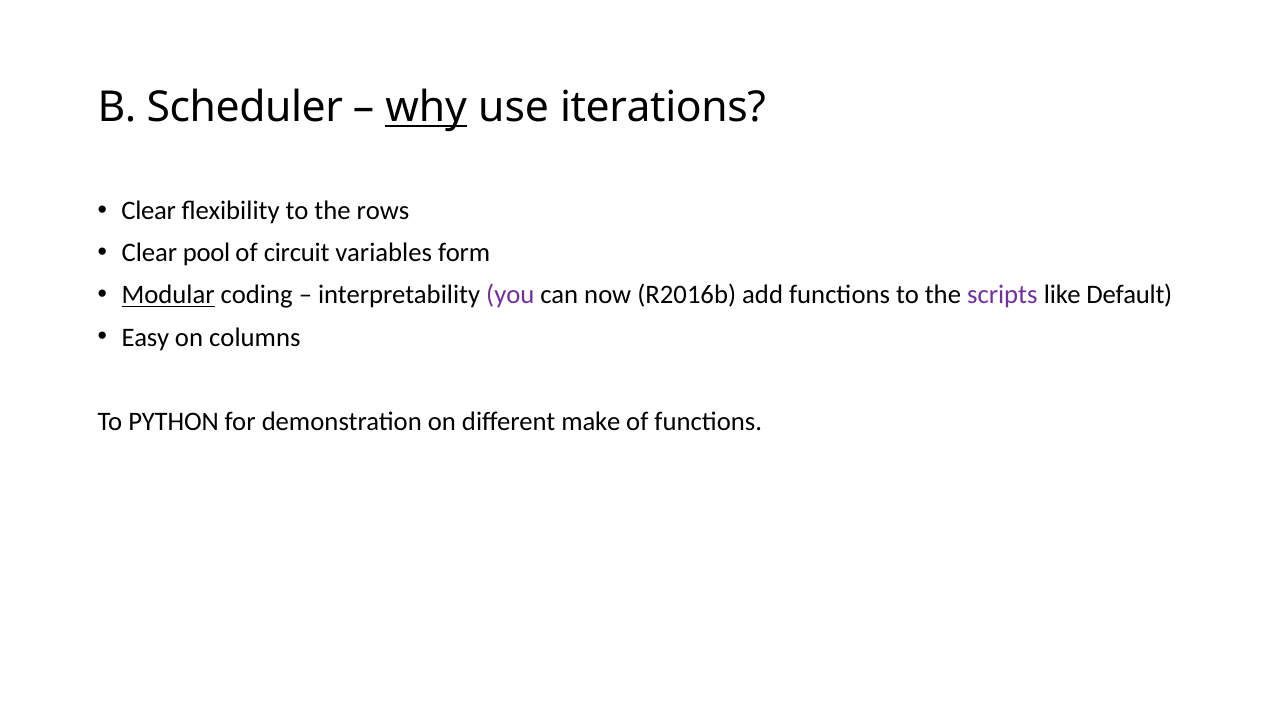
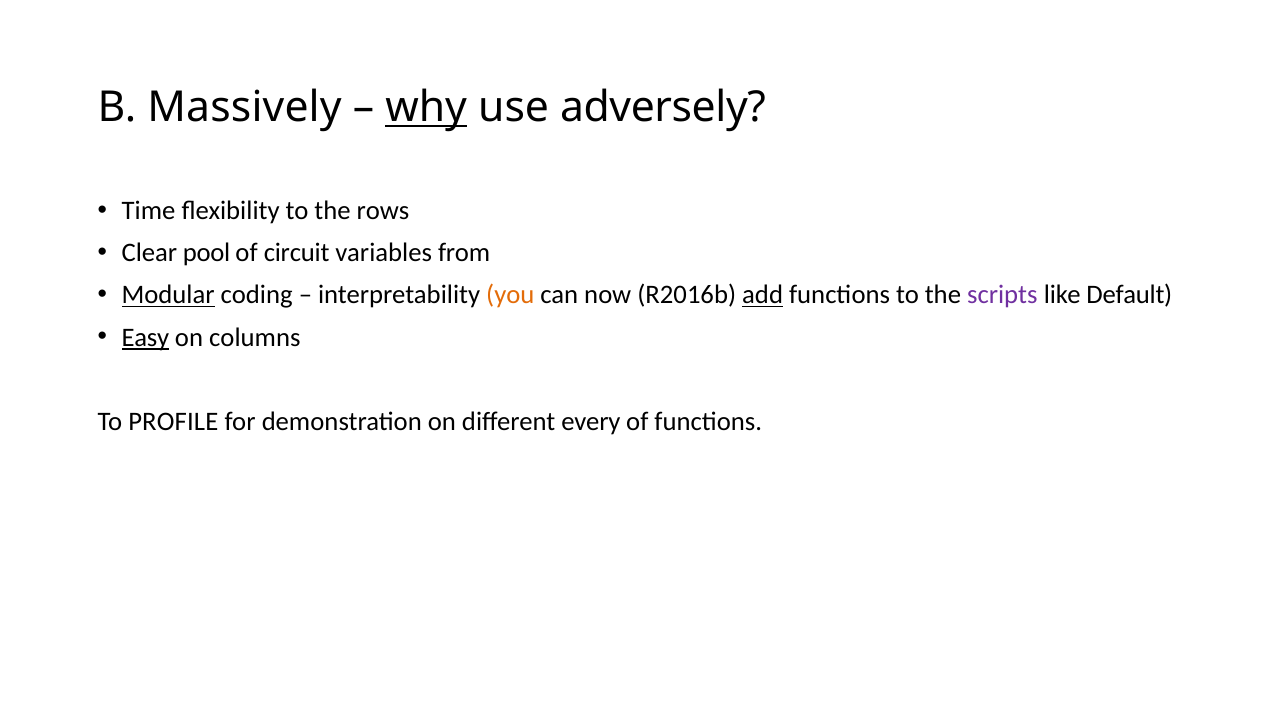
Scheduler: Scheduler -> Massively
iterations: iterations -> adversely
Clear at (149, 211): Clear -> Time
form: form -> from
you colour: purple -> orange
add underline: none -> present
Easy underline: none -> present
PYTHON: PYTHON -> PROFILE
make: make -> every
